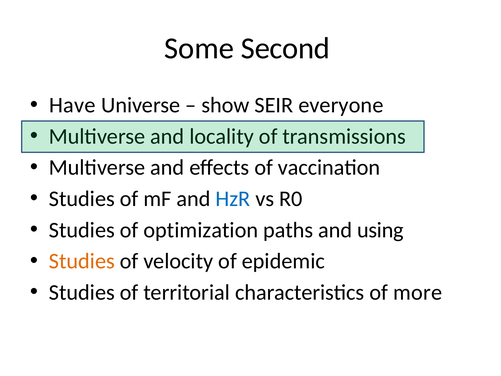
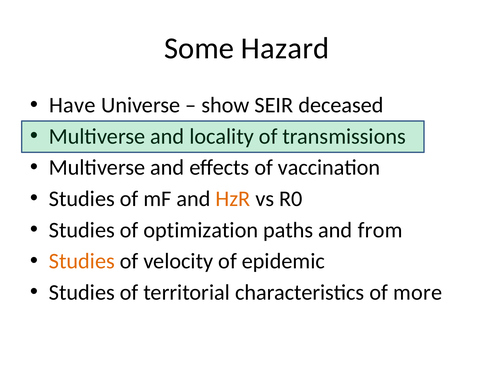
Second: Second -> Hazard
everyone: everyone -> deceased
HzR colour: blue -> orange
using: using -> from
